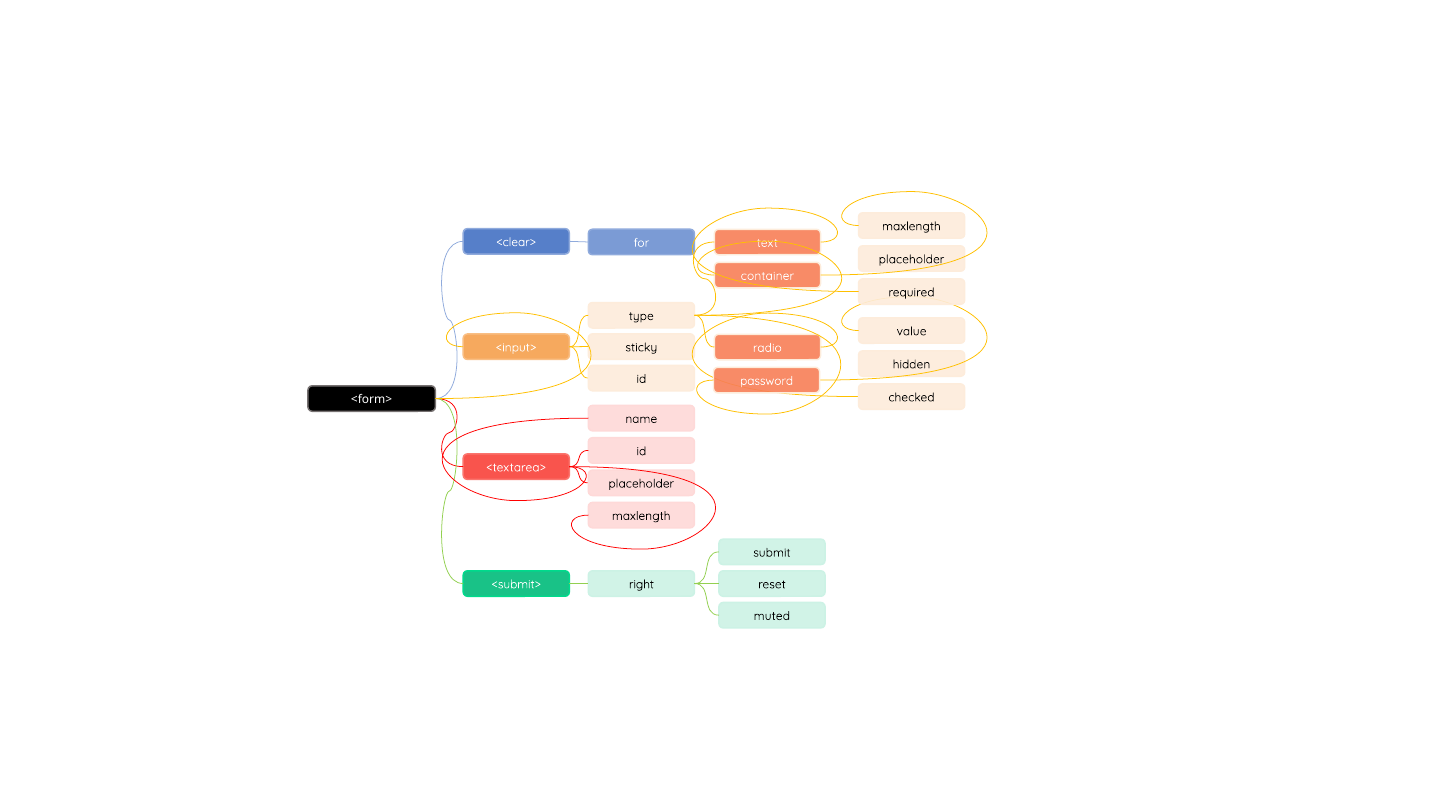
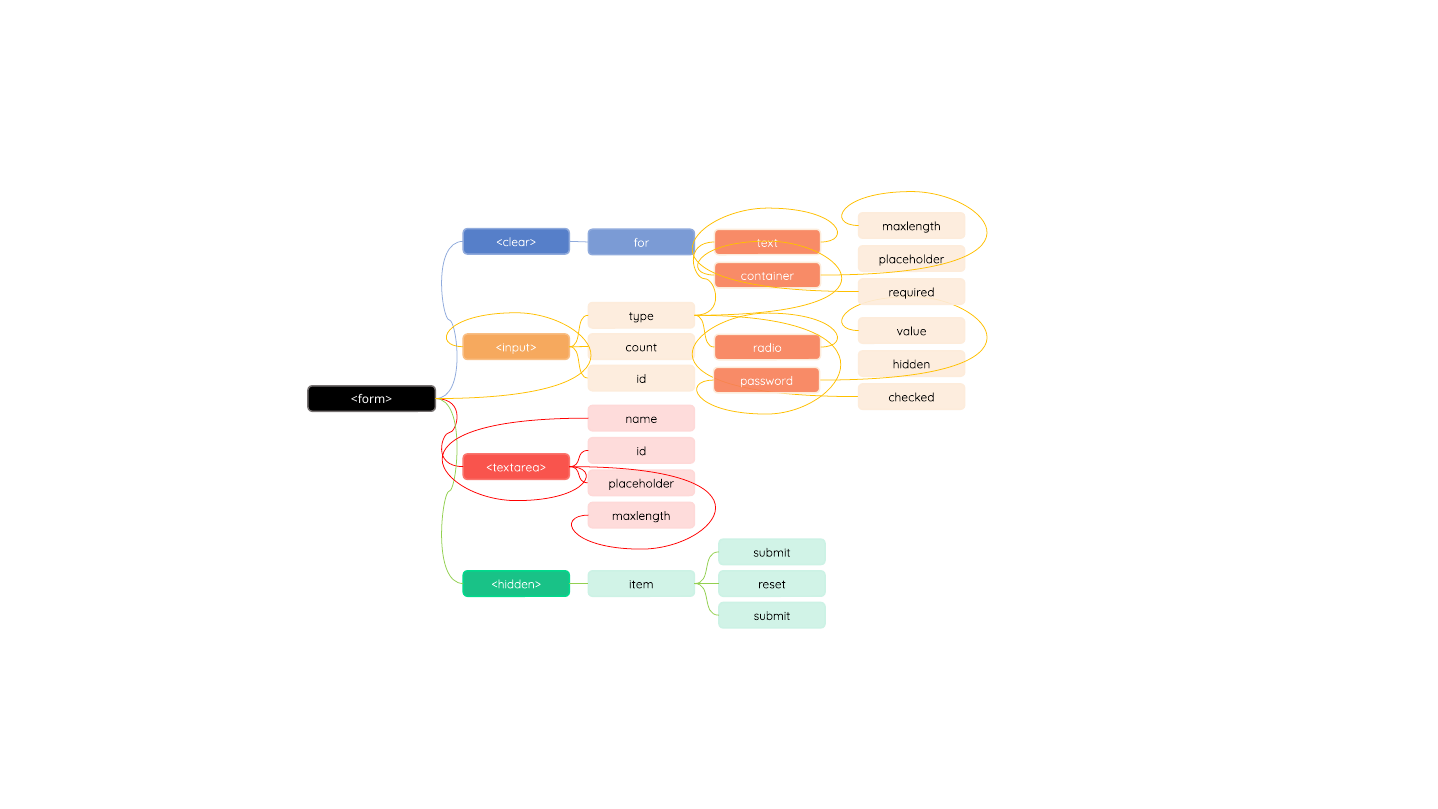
sticky: sticky -> count
<submit>: <submit> -> <hidden>
right: right -> item
muted at (772, 616): muted -> submit
